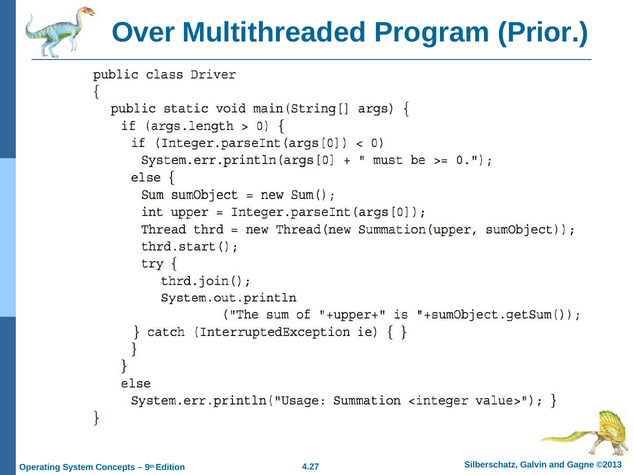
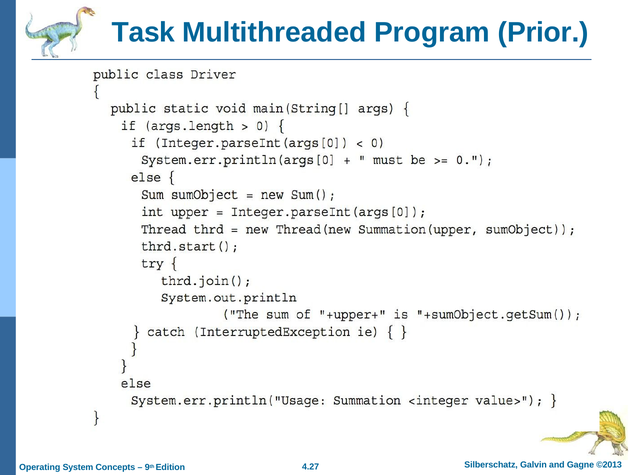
Over: Over -> Task
